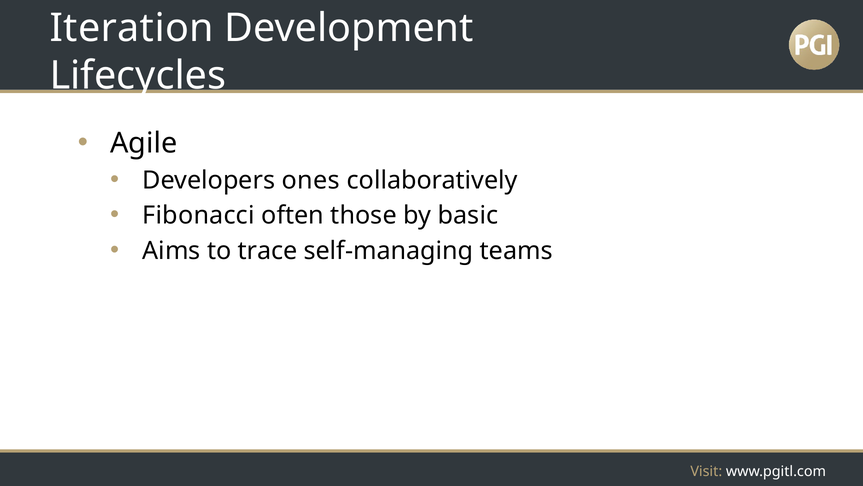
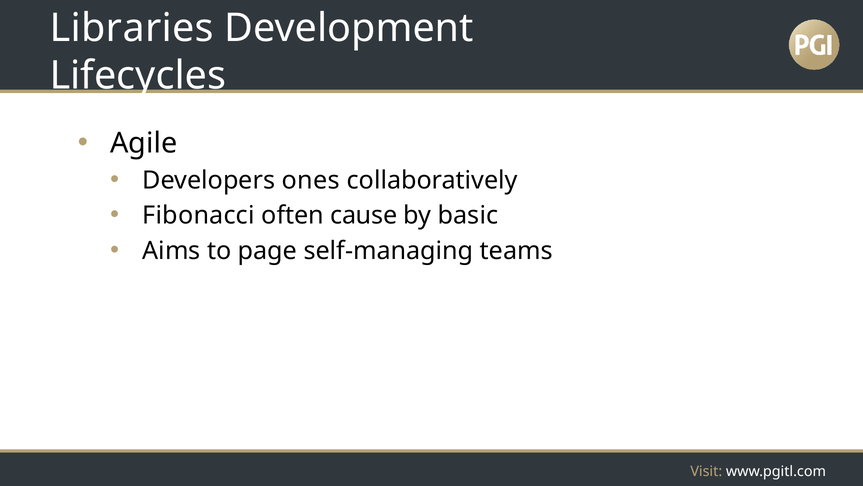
Iteration: Iteration -> Libraries
those: those -> cause
trace: trace -> page
